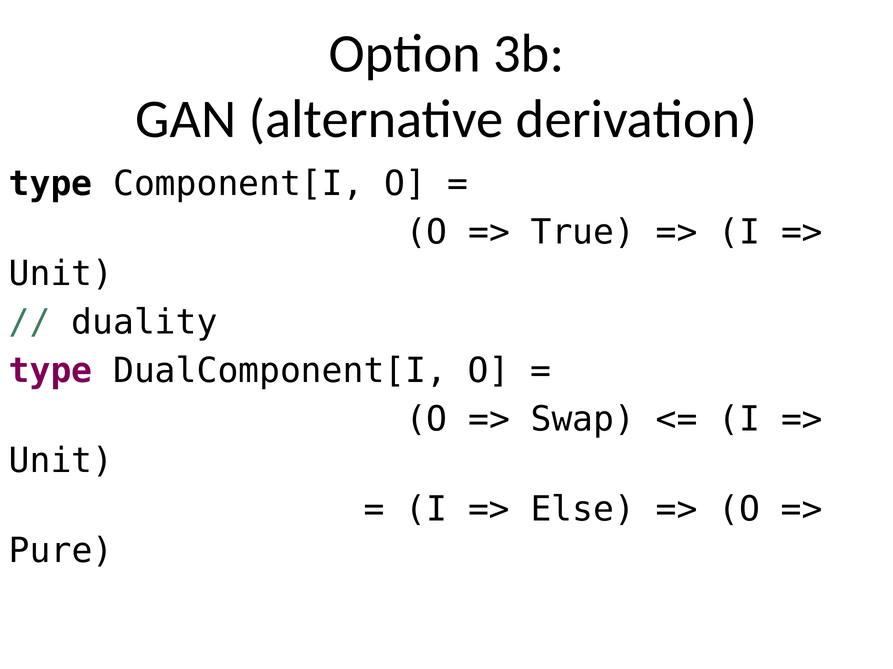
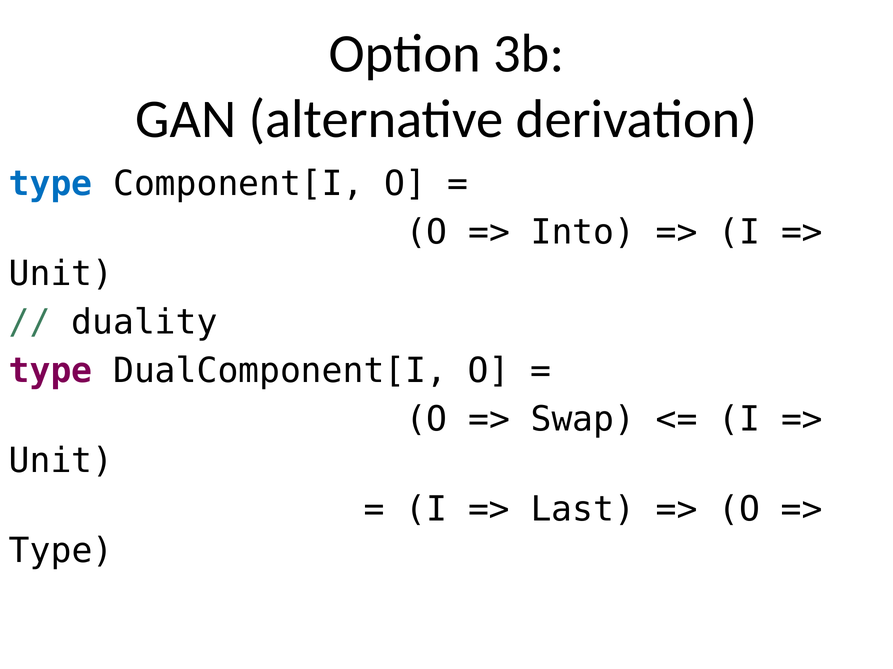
type at (51, 184) colour: black -> blue
True: True -> Into
Else: Else -> Last
Pure at (61, 551): Pure -> Type
